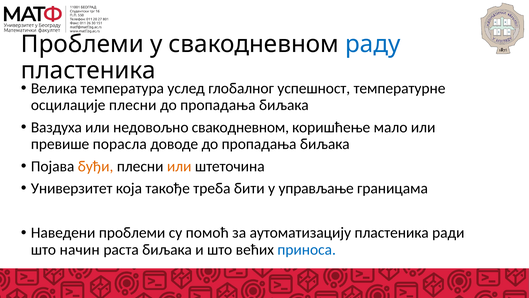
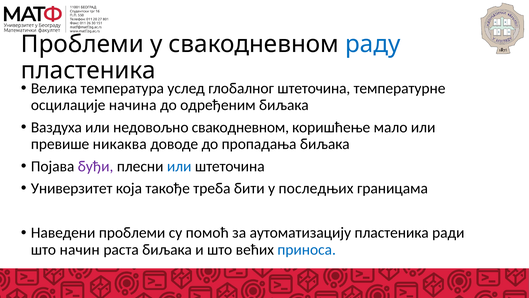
глобалног успешност: успешност -> штеточина
осцилације плесни: плесни -> начина
пропадања at (218, 105): пропадања -> одређеним
порасла: порасла -> никаква
буђи colour: orange -> purple
или at (179, 166) colour: orange -> blue
управљање: управљање -> последњих
